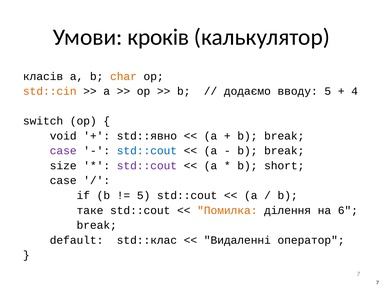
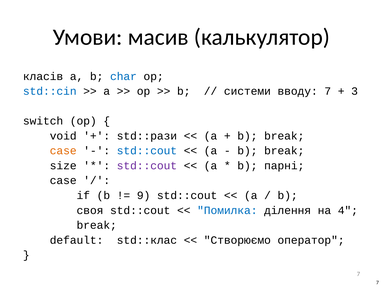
кроків: кроків -> масив
char colour: orange -> blue
std::cin colour: orange -> blue
додаємо: додаємо -> системи
вводу 5: 5 -> 7
4: 4 -> 3
std::явно: std::явно -> std::рази
case at (63, 151) colour: purple -> orange
short: short -> парні
5 at (144, 196): 5 -> 9
таке: таке -> своя
Помилка colour: orange -> blue
6: 6 -> 4
Видаленні: Видаленні -> Створюємо
